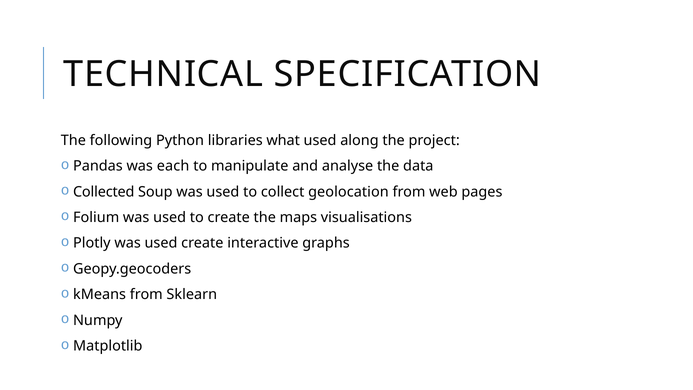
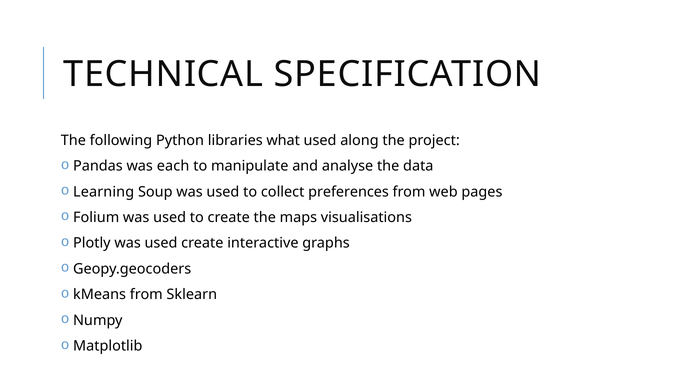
Collected: Collected -> Learning
geolocation: geolocation -> preferences
